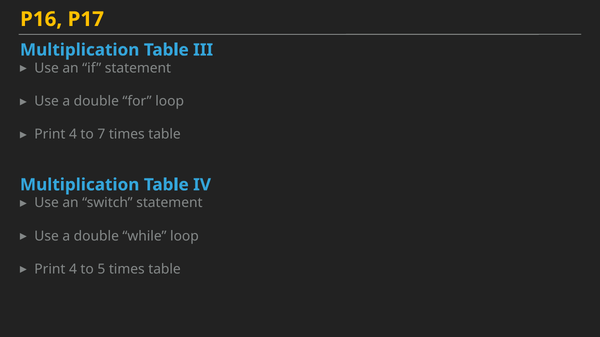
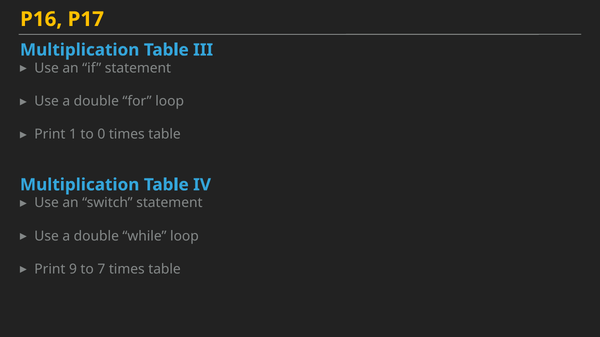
4 at (73, 134): 4 -> 1
7: 7 -> 0
4 at (73, 269): 4 -> 9
5: 5 -> 7
